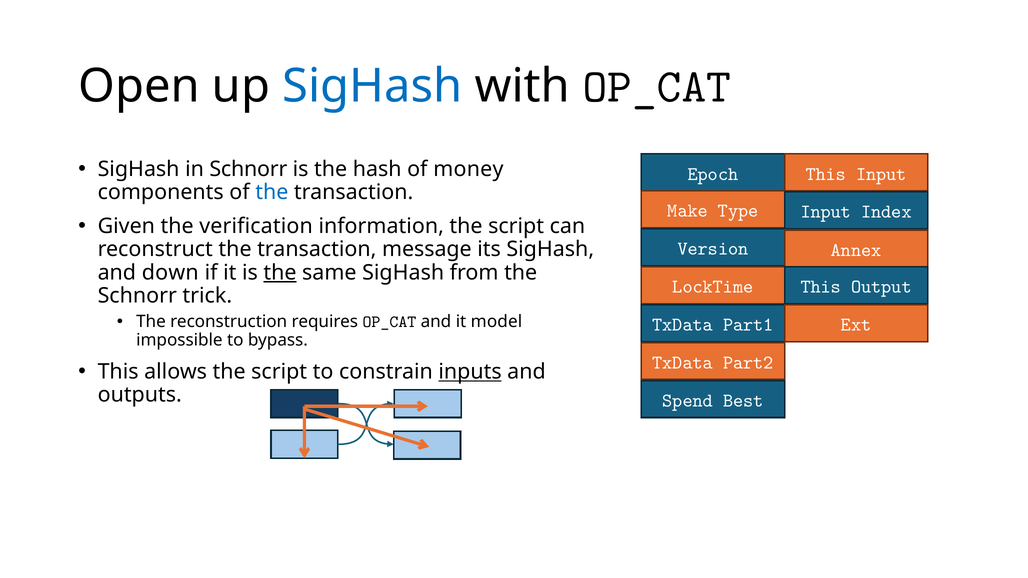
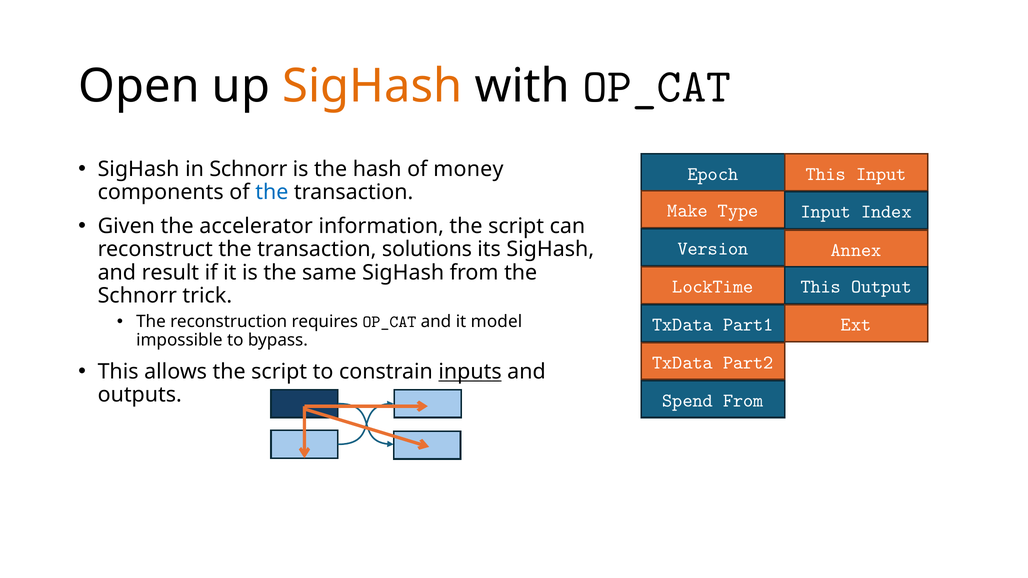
SigHash at (372, 86) colour: blue -> orange
verification: verification -> accelerator
message: message -> solutions
down: down -> result
the at (280, 273) underline: present -> none
Spend Best: Best -> From
